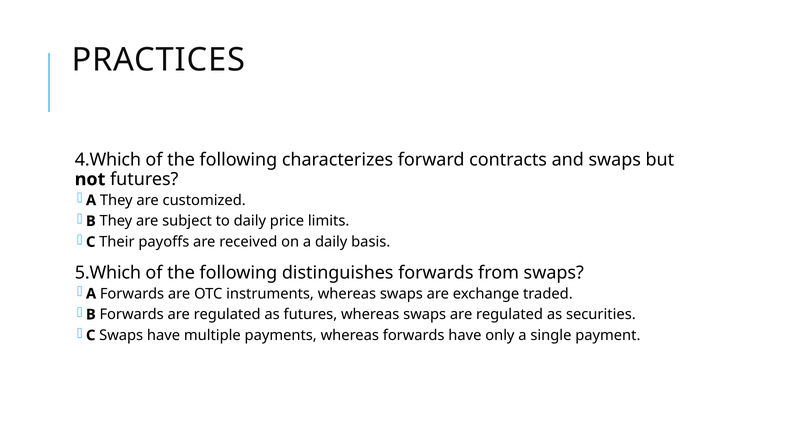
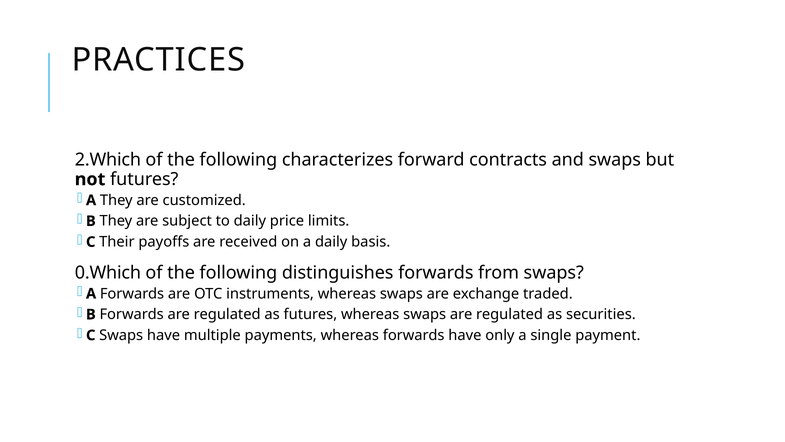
4.Which: 4.Which -> 2.Which
5.Which: 5.Which -> 0.Which
